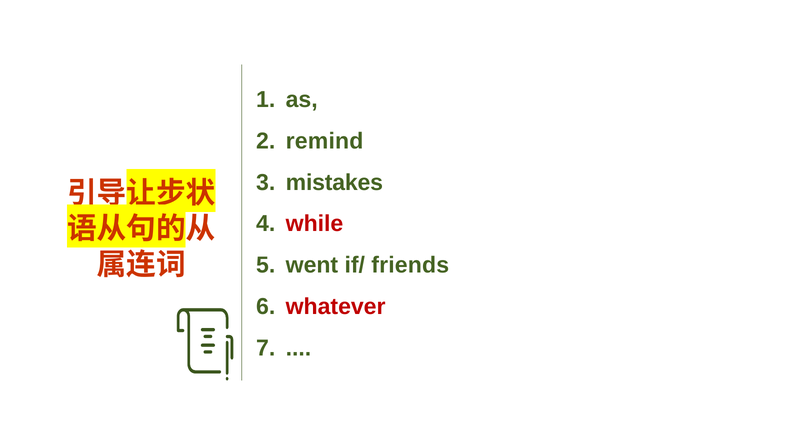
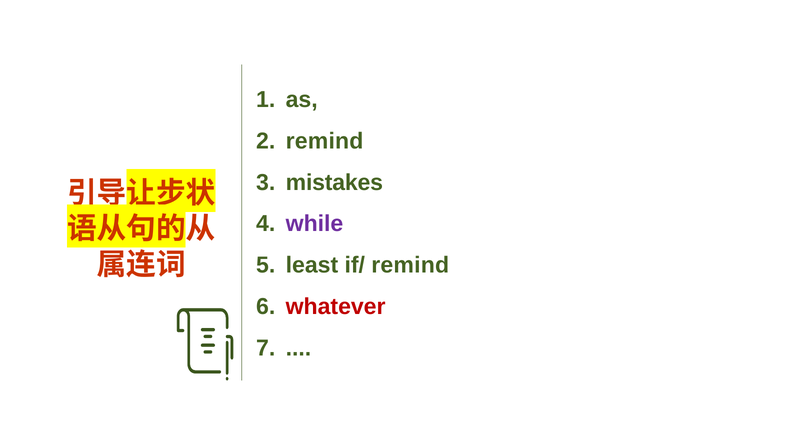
while colour: red -> purple
went: went -> least
if/ friends: friends -> remind
